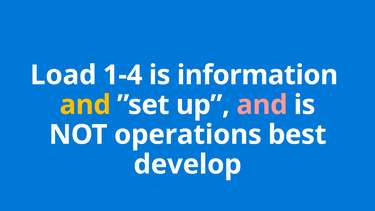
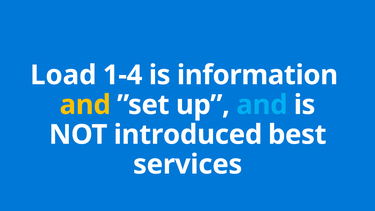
and at (262, 105) colour: pink -> light blue
operations: operations -> introduced
develop: develop -> services
